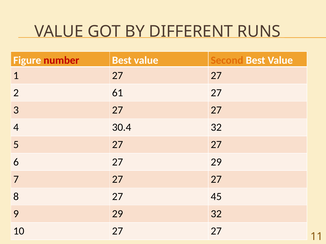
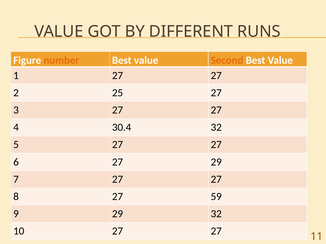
number colour: red -> orange
61: 61 -> 25
45: 45 -> 59
